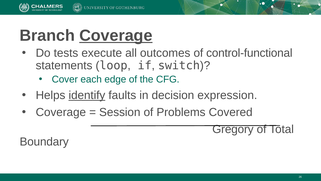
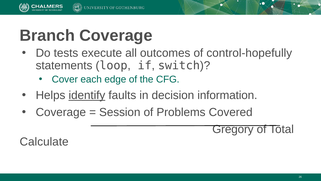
Coverage at (116, 35) underline: present -> none
control-functional: control-functional -> control-hopefully
expression: expression -> information
Boundary: Boundary -> Calculate
